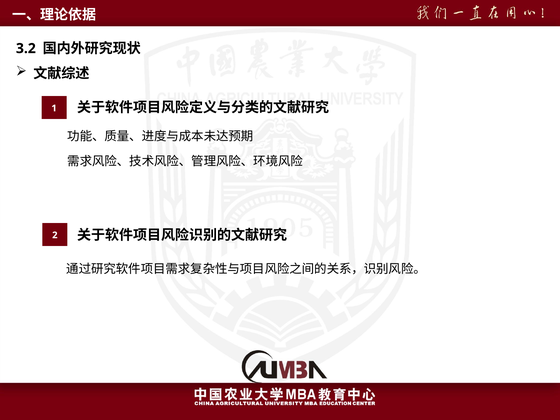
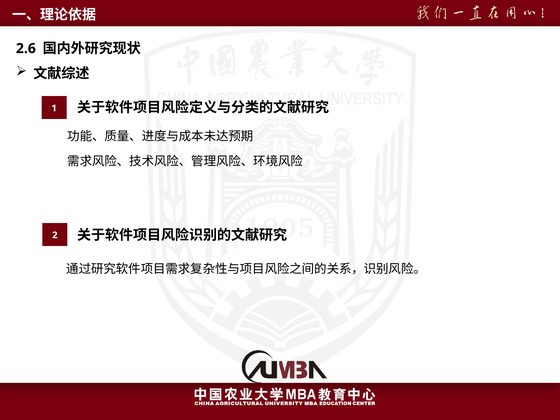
3.2: 3.2 -> 2.6
